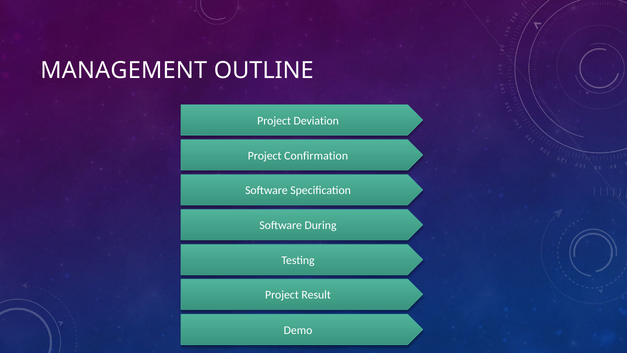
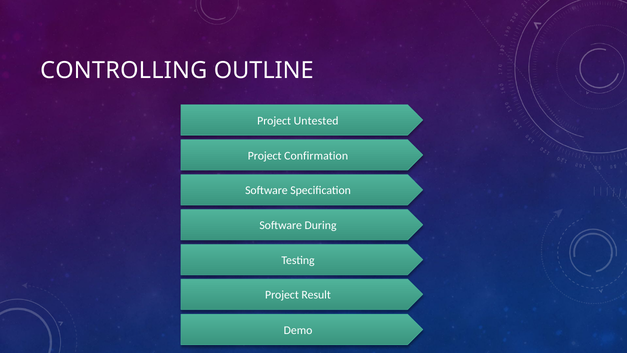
MANAGEMENT: MANAGEMENT -> CONTROLLING
Deviation: Deviation -> Untested
